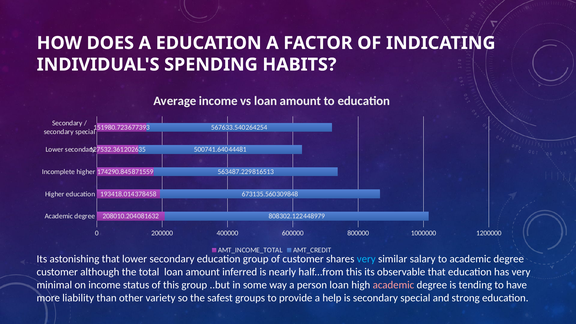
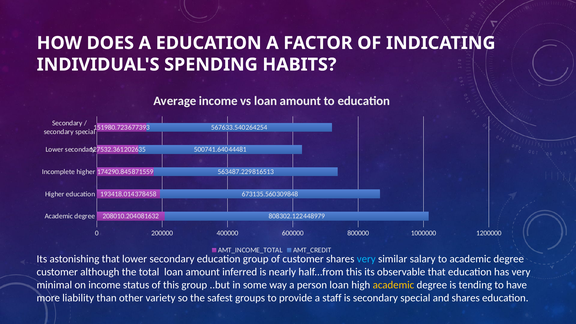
academic at (393, 285) colour: pink -> yellow
help: help -> staff
and strong: strong -> shares
